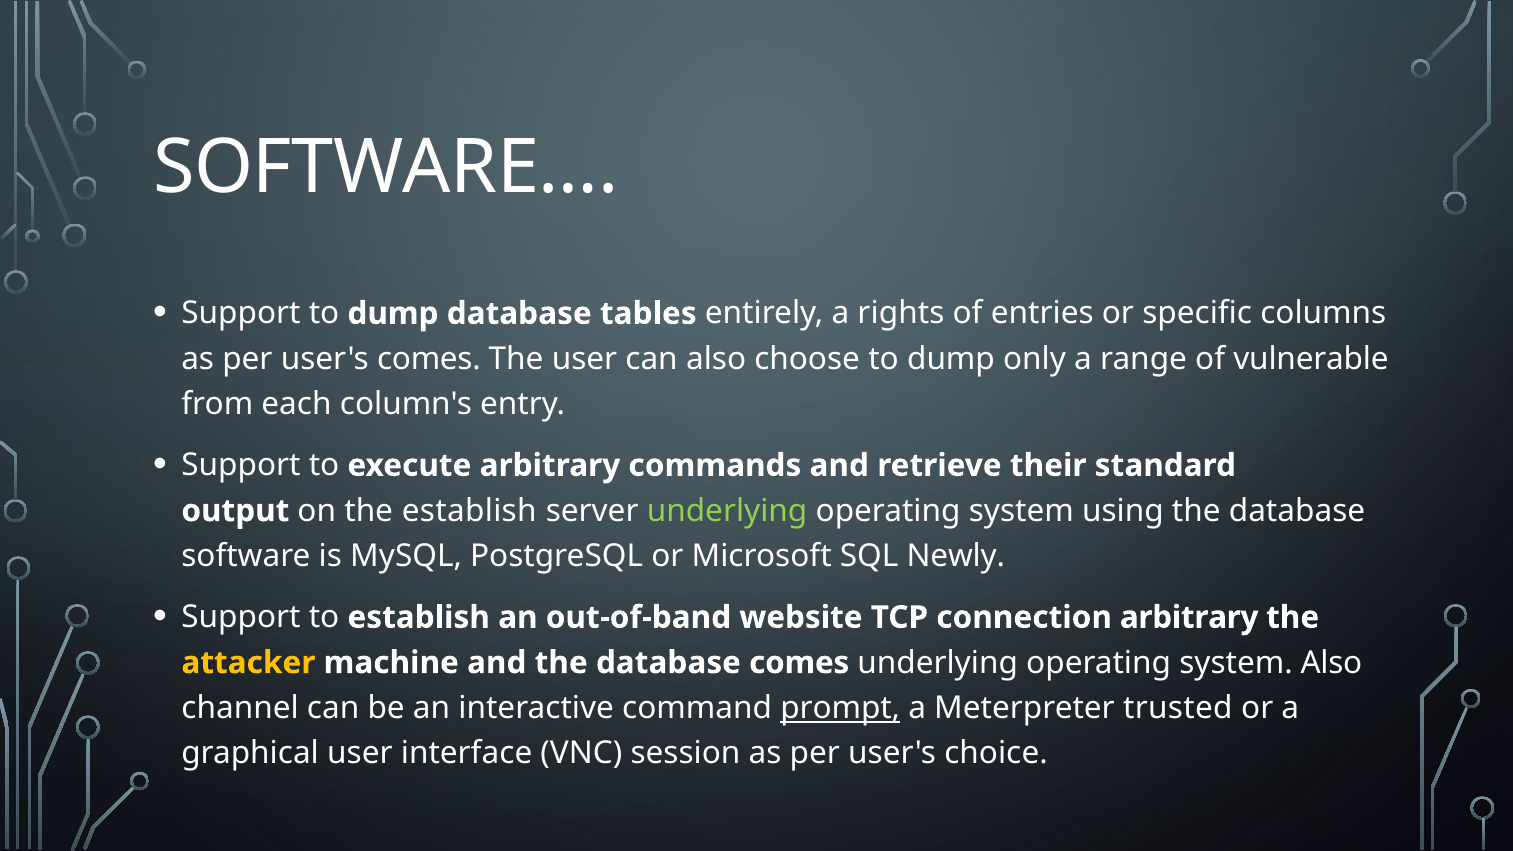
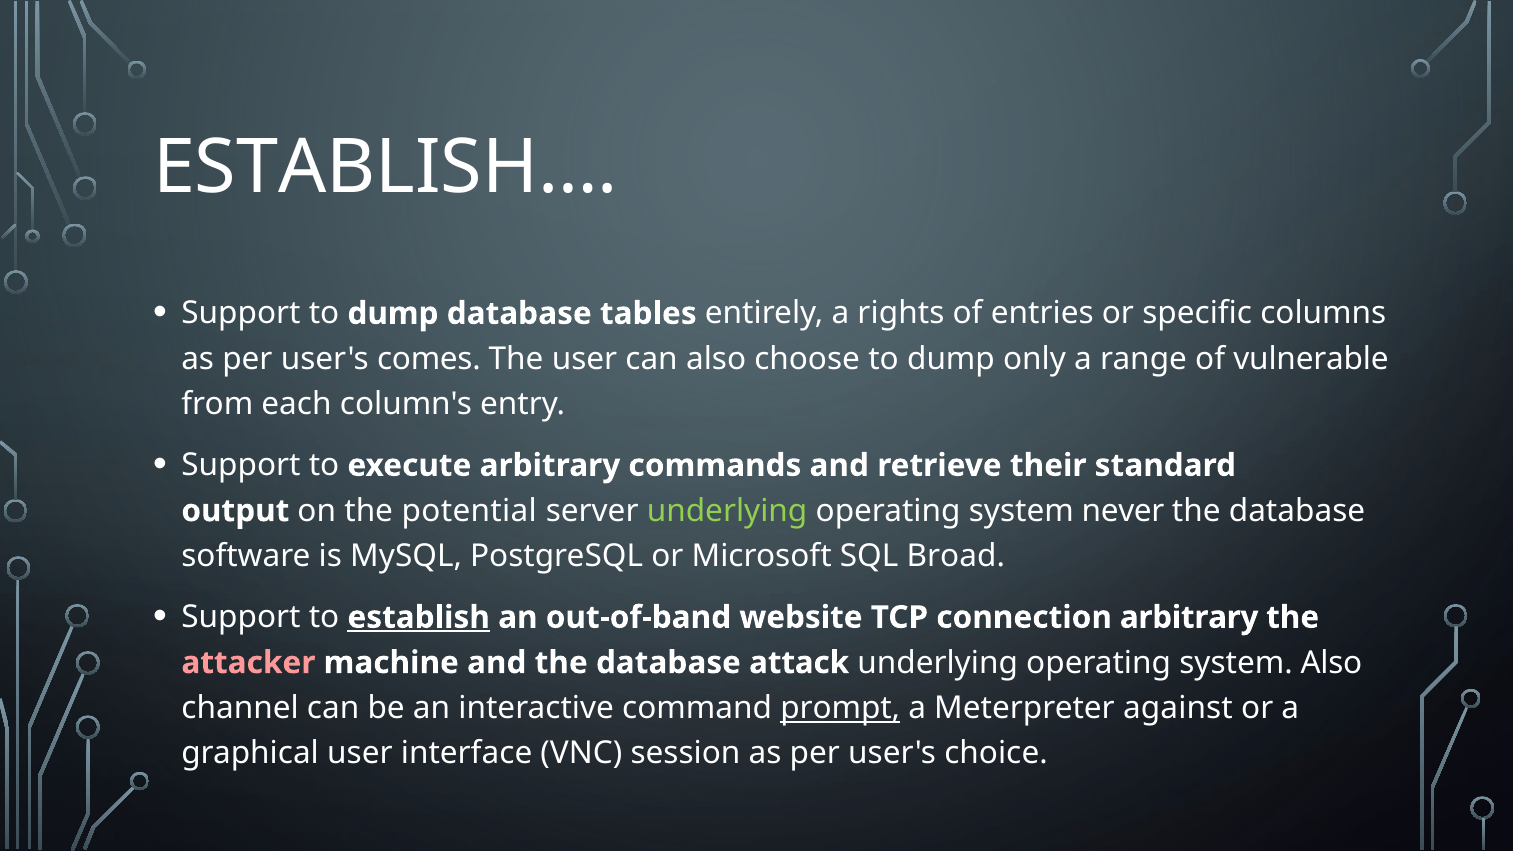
SOFTWARE…: SOFTWARE… -> ESTABLISH…
the establish: establish -> potential
using: using -> never
Newly: Newly -> Broad
establish at (419, 617) underline: none -> present
attacker colour: yellow -> pink
database comes: comes -> attack
trusted: trusted -> against
